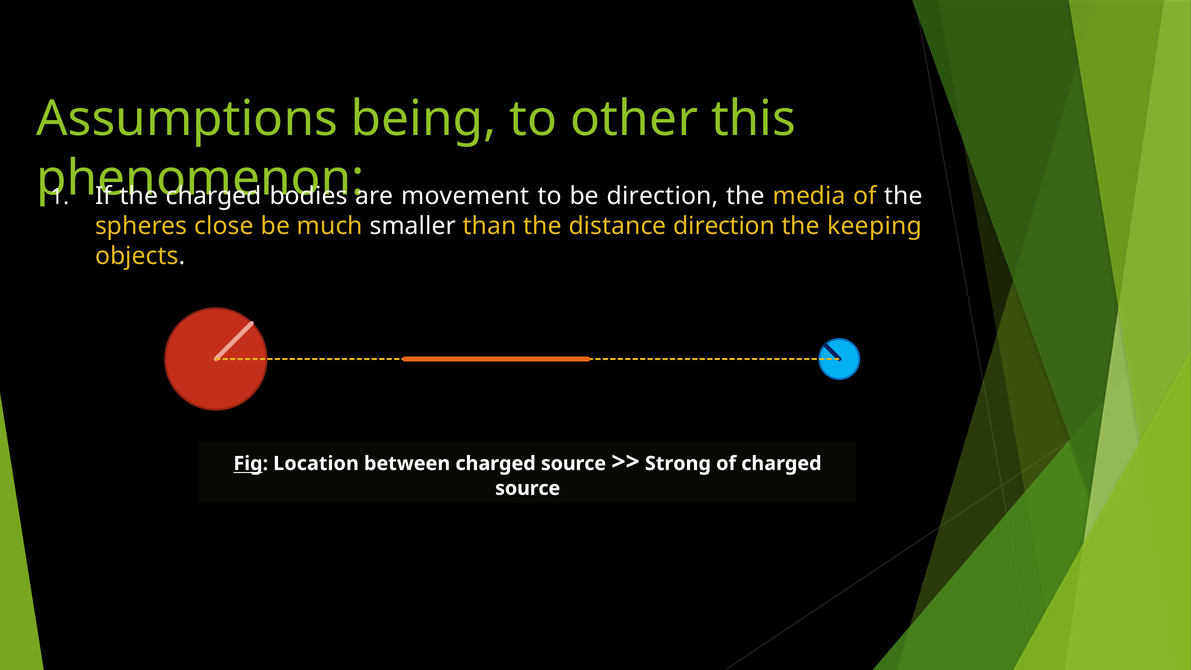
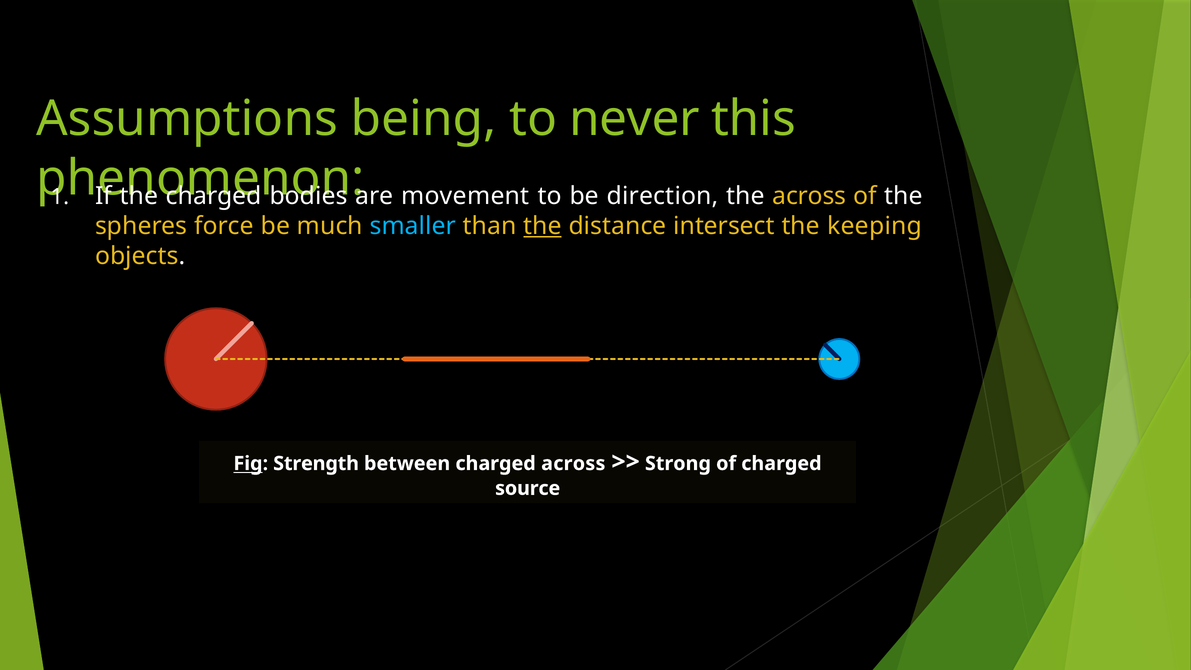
other: other -> never
the media: media -> across
close: close -> force
smaller colour: white -> light blue
the at (543, 226) underline: none -> present
distance direction: direction -> intersect
Location: Location -> Strength
between charged source: source -> across
